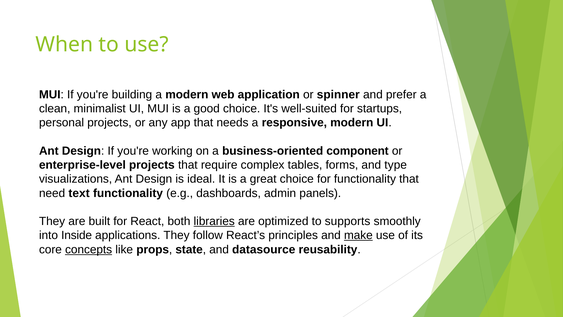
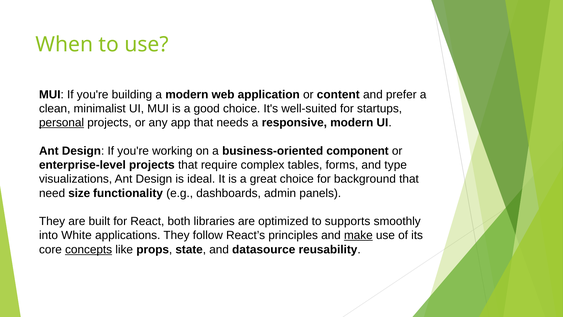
spinner: spinner -> content
personal underline: none -> present
for functionality: functionality -> background
text: text -> size
libraries underline: present -> none
Inside: Inside -> White
